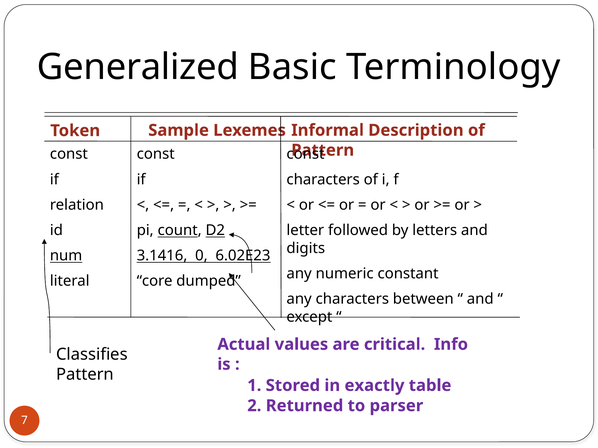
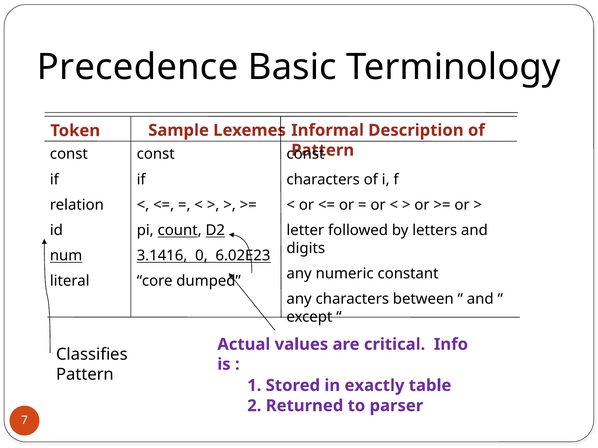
Generalized: Generalized -> Precedence
